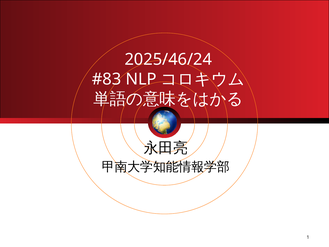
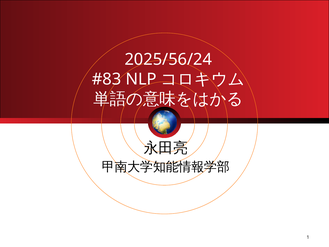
2025/46/24: 2025/46/24 -> 2025/56/24
